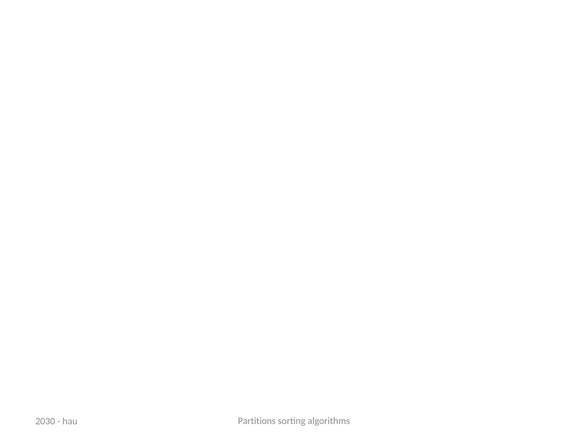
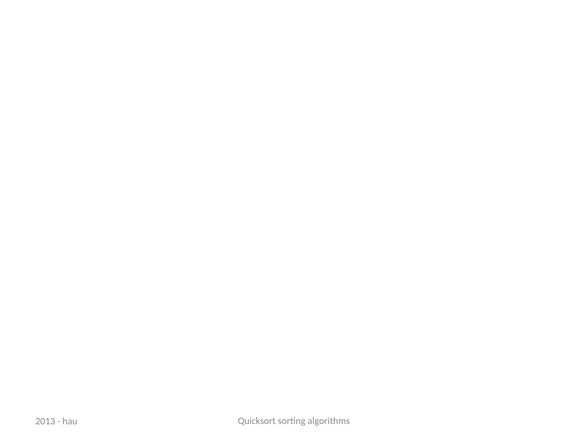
Partitions: Partitions -> Quicksort
2030: 2030 -> 2013
